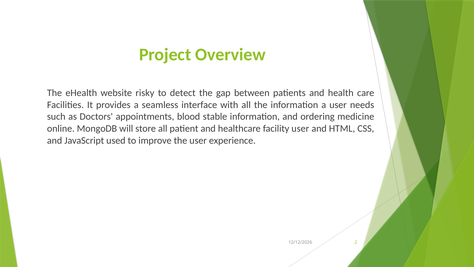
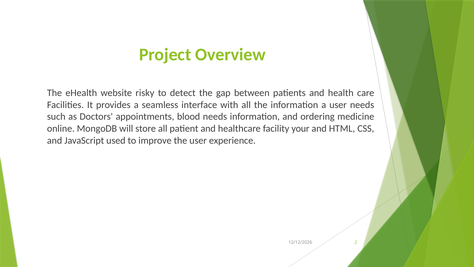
blood stable: stable -> needs
facility user: user -> your
